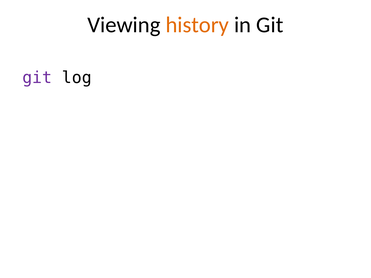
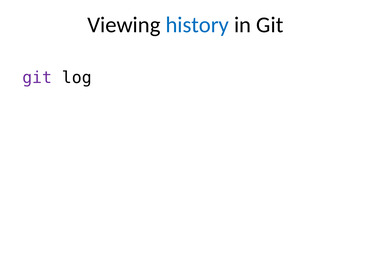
history colour: orange -> blue
